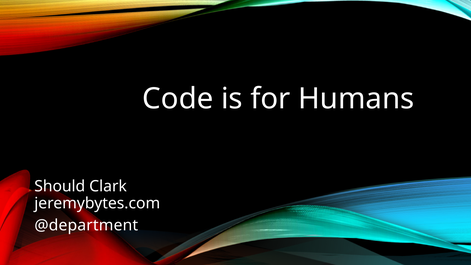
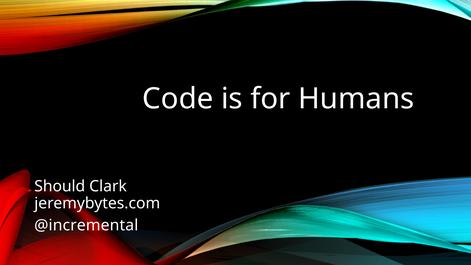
@department: @department -> @incremental
